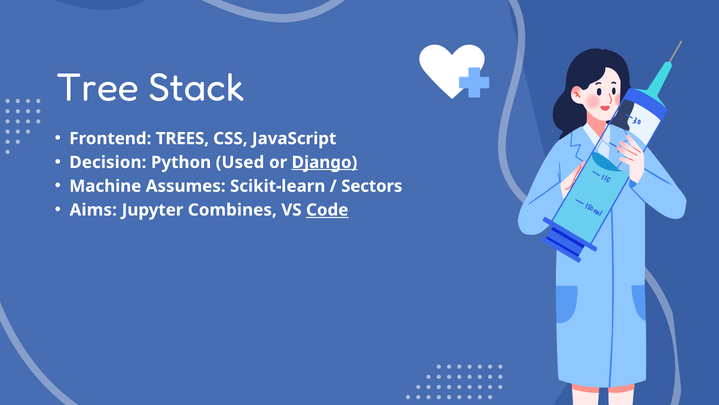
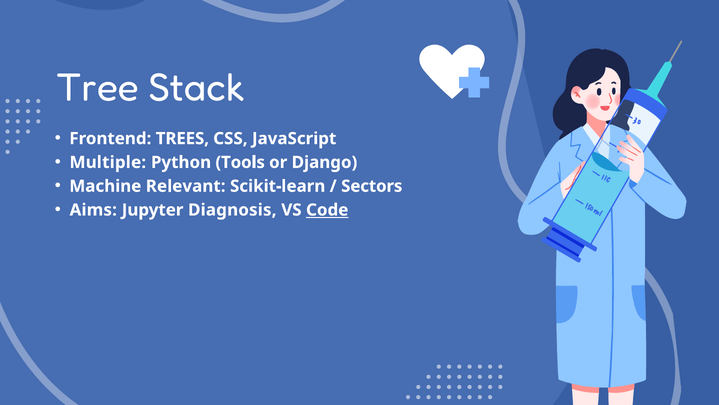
Decision: Decision -> Multiple
Used: Used -> Tools
Django underline: present -> none
Assumes: Assumes -> Relevant
Combines: Combines -> Diagnosis
